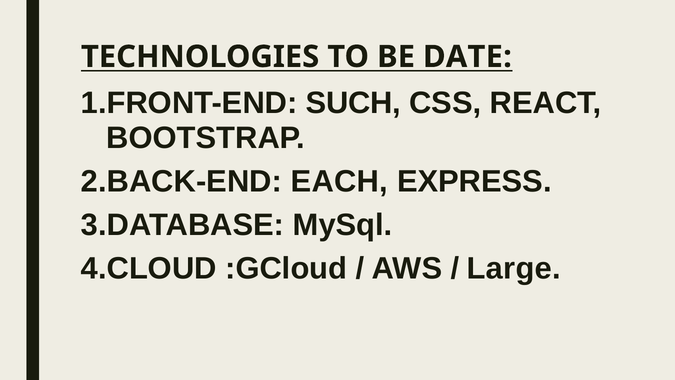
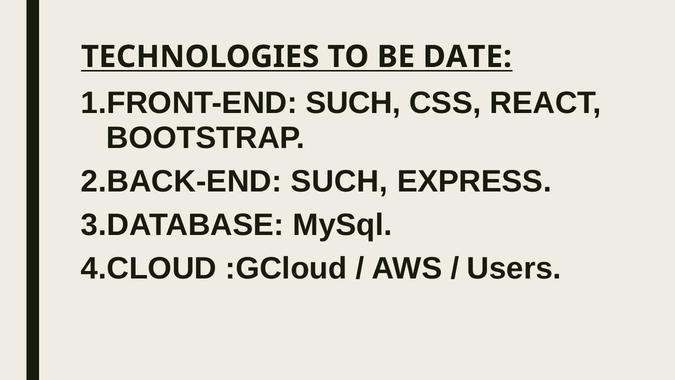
EACH at (339, 181): EACH -> SUCH
Large: Large -> Users
